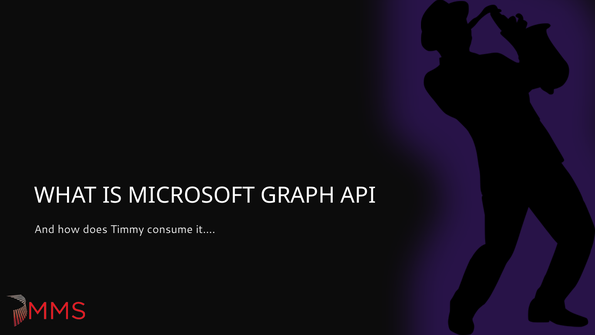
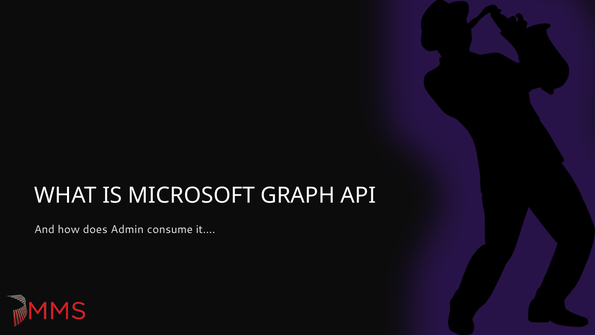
Timmy: Timmy -> Admin
